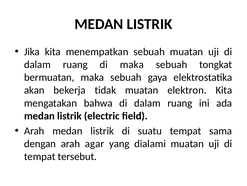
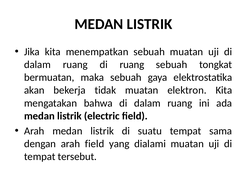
di maka: maka -> ruang
arah agar: agar -> field
